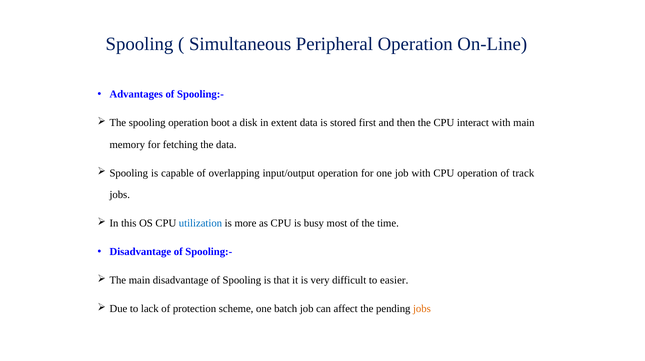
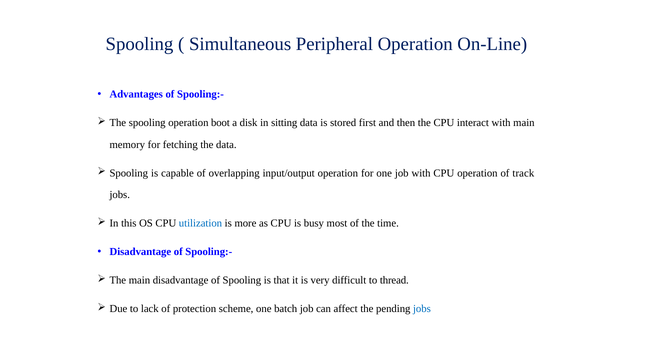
extent: extent -> sitting
easier: easier -> thread
jobs at (422, 309) colour: orange -> blue
